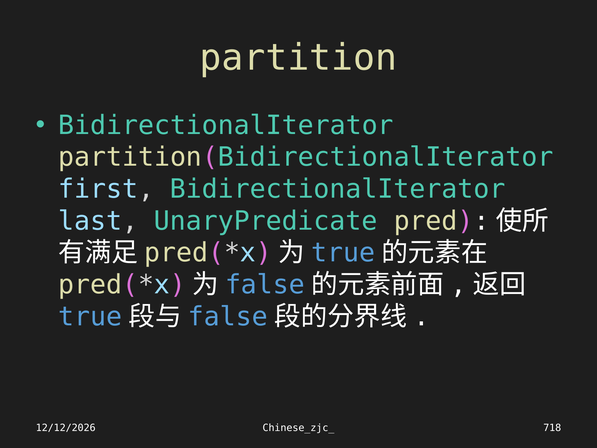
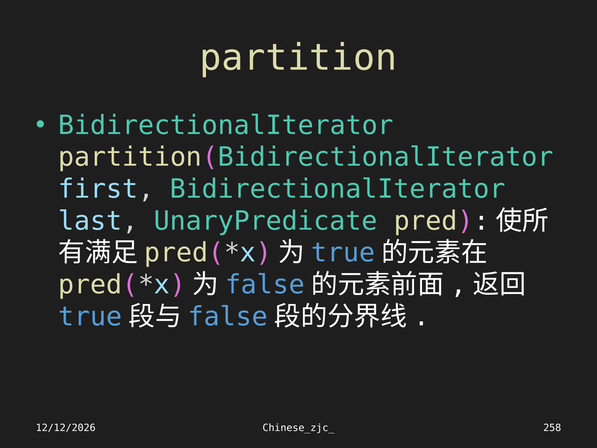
718: 718 -> 258
